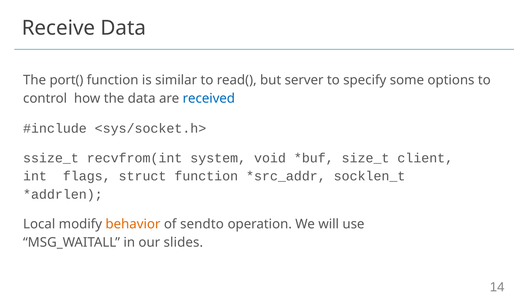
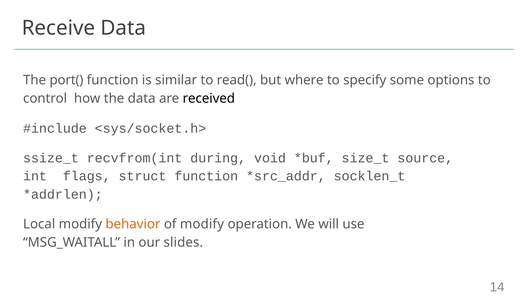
server: server -> where
received colour: blue -> black
system: system -> during
client: client -> source
of sendto: sendto -> modify
